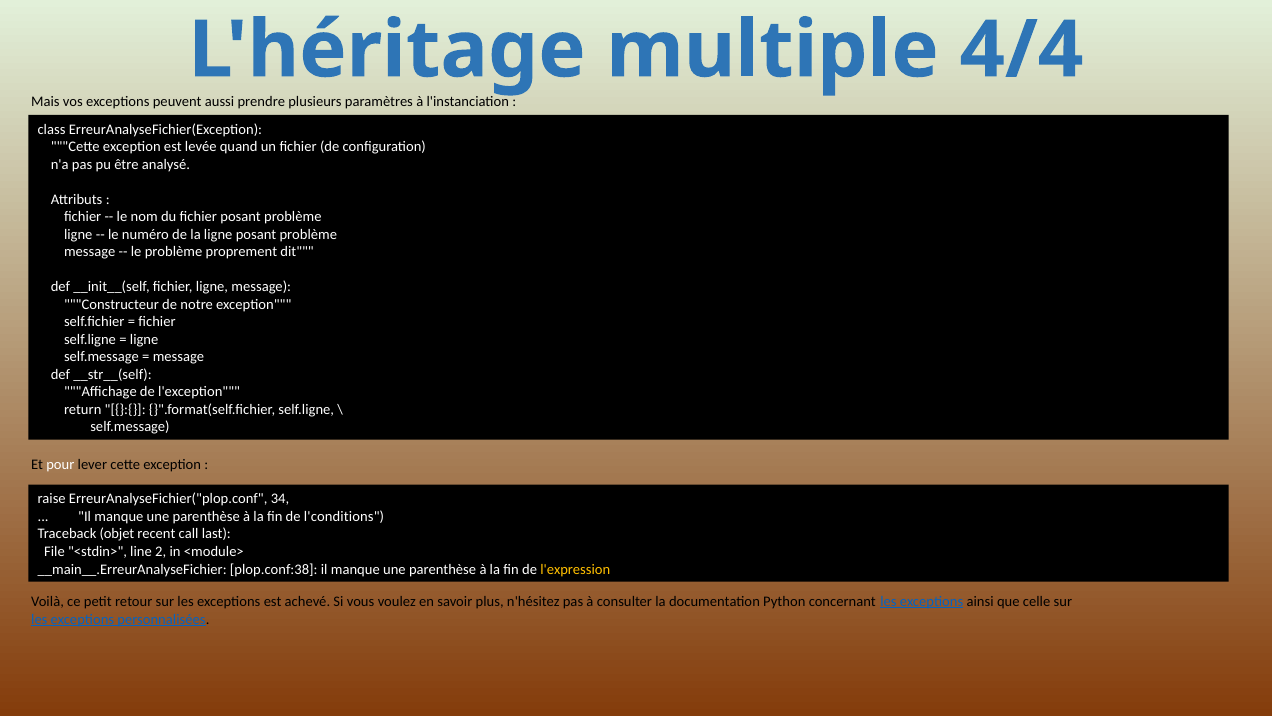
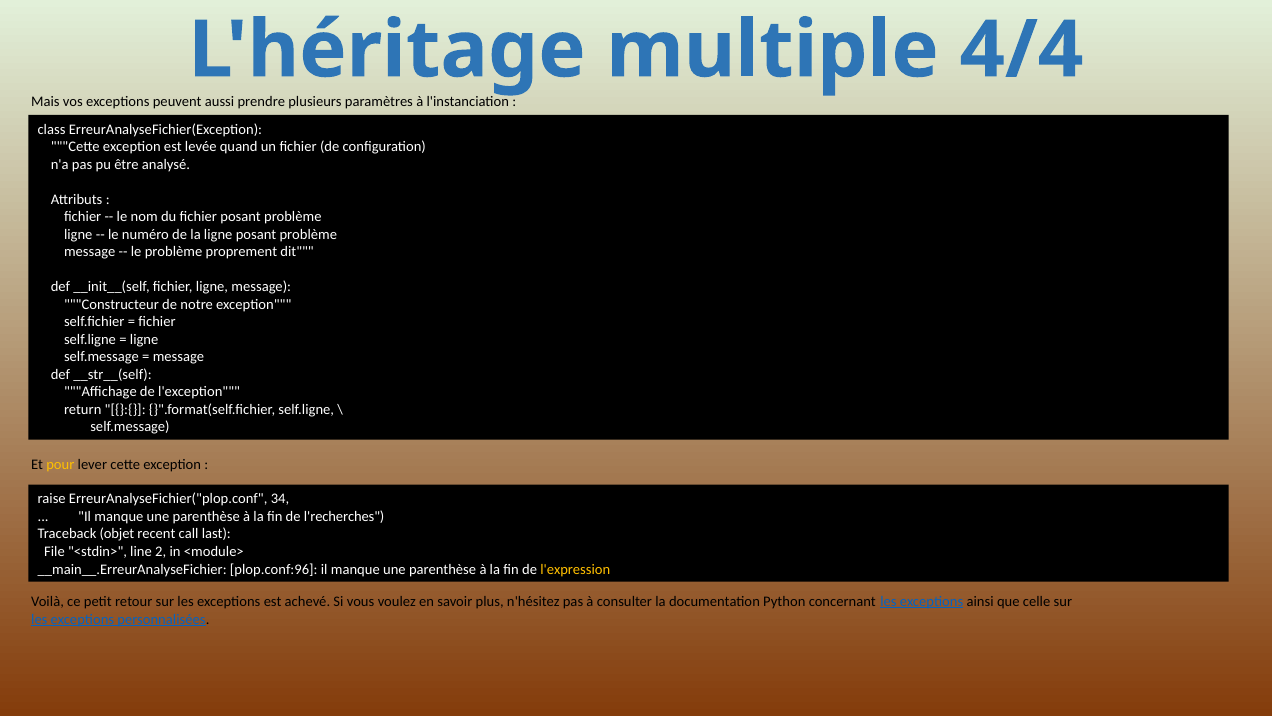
pour colour: white -> yellow
l'conditions: l'conditions -> l'recherches
plop.conf:38: plop.conf:38 -> plop.conf:96
